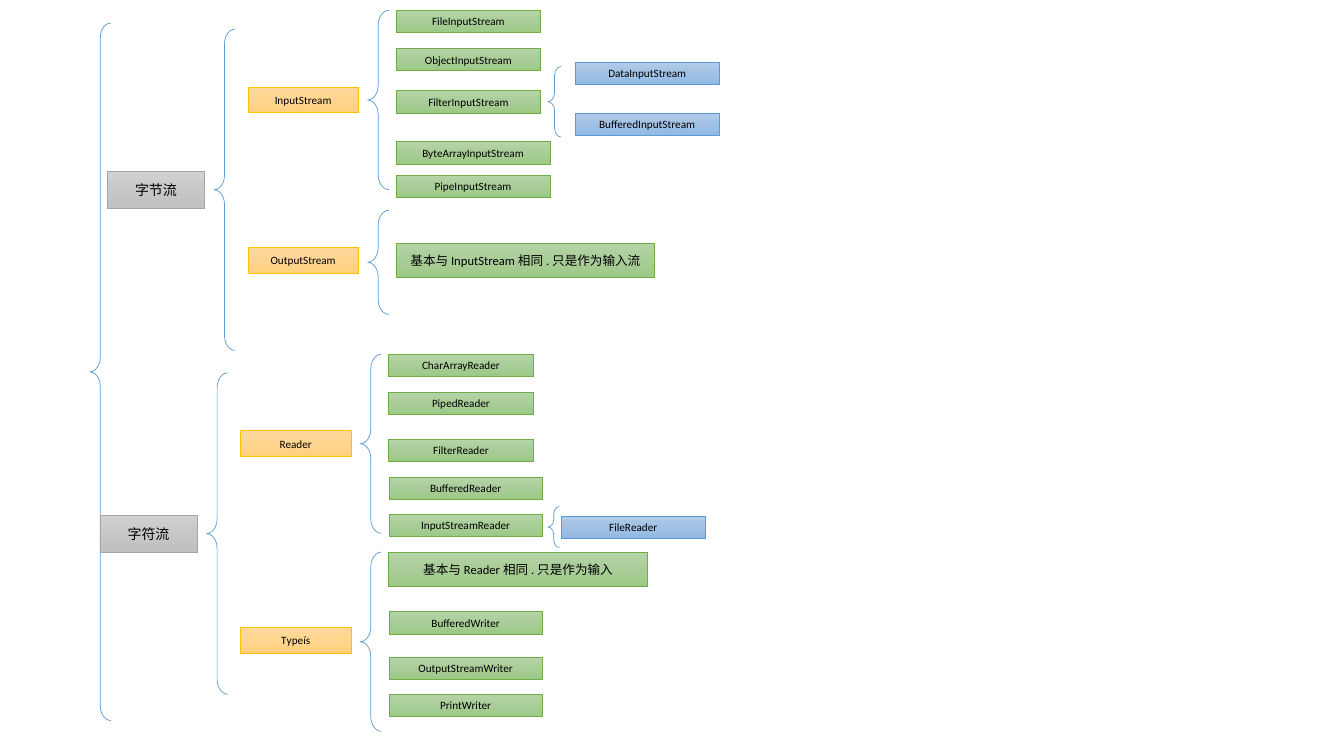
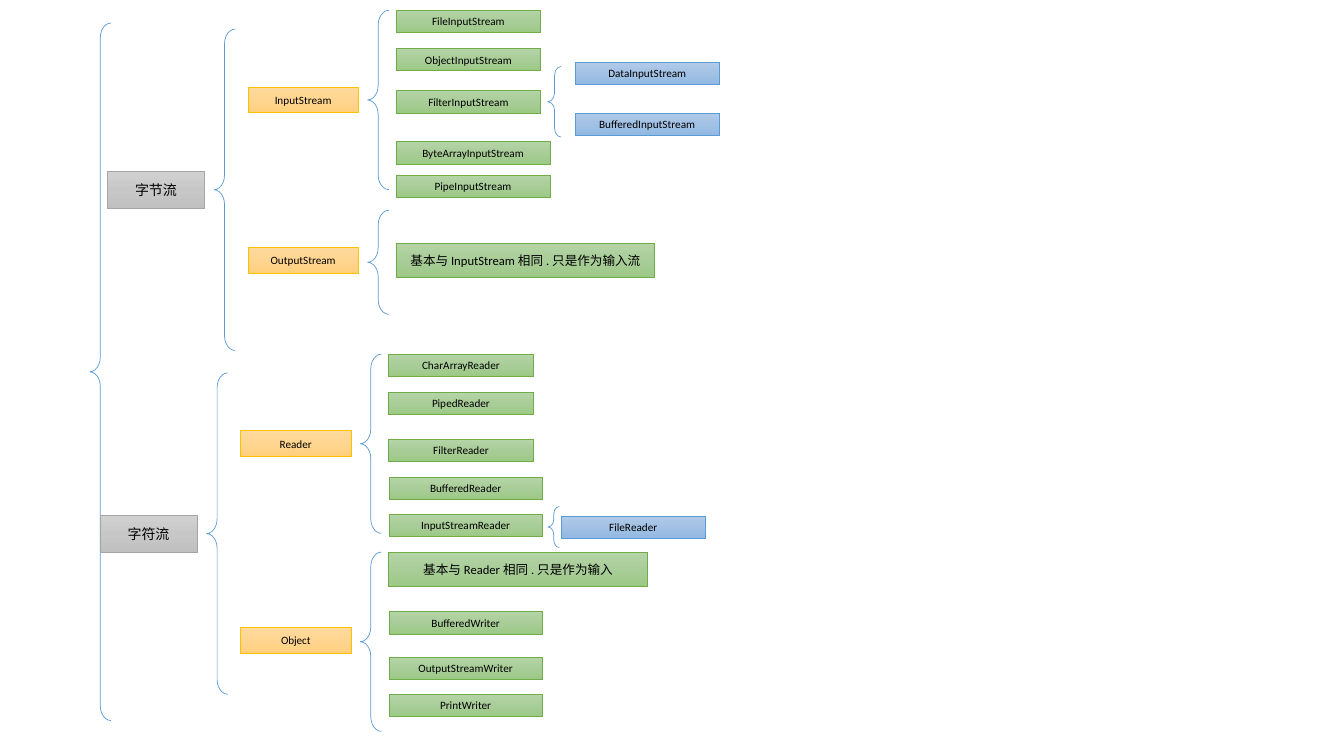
Typeís: Typeís -> Object
